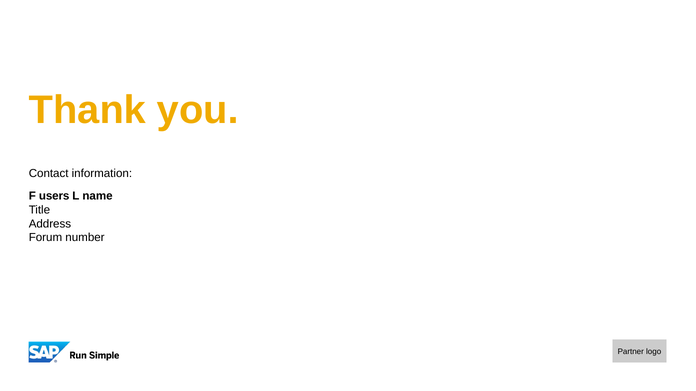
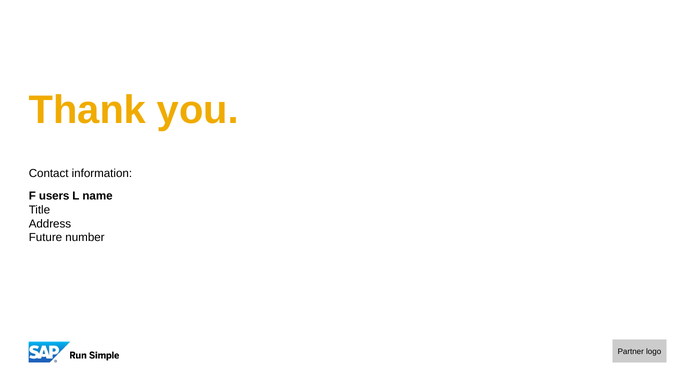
Forum: Forum -> Future
